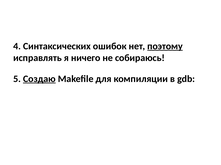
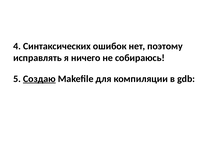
поэтому underline: present -> none
